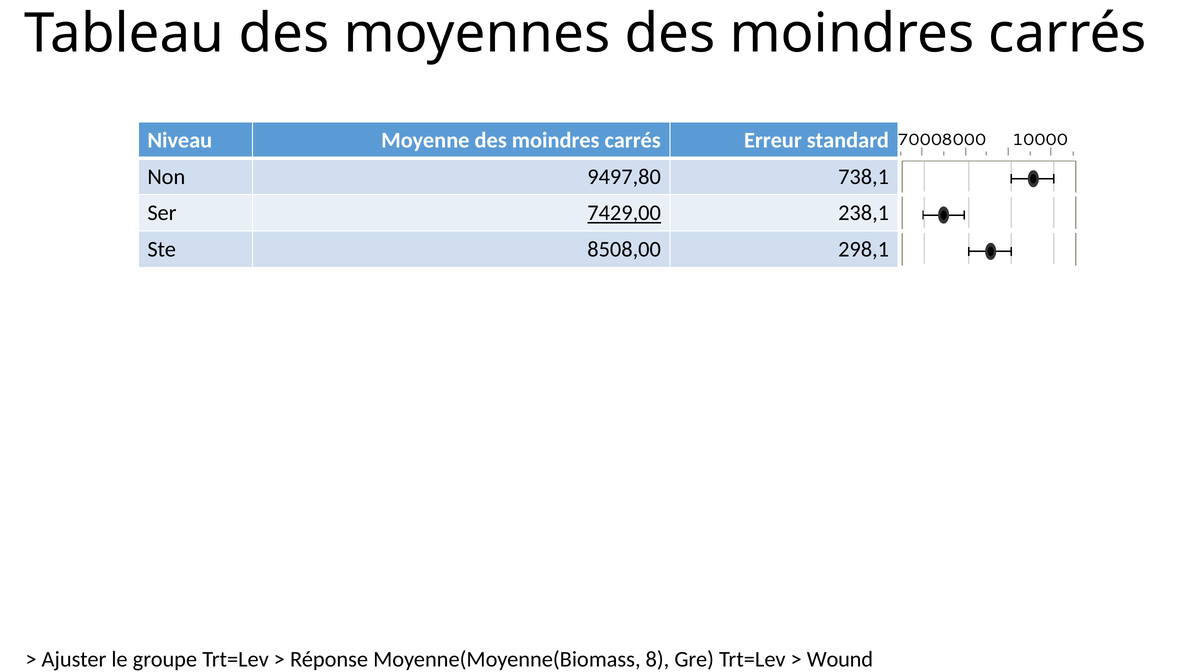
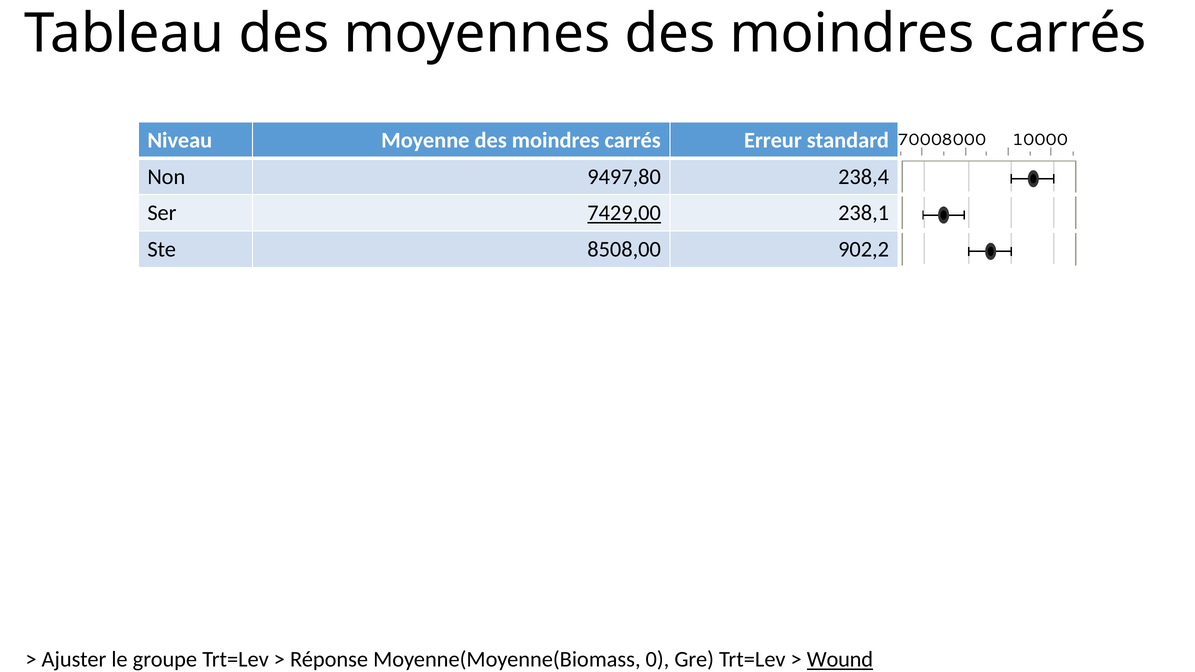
738,1: 738,1 -> 238,4
298,1: 298,1 -> 902,2
8: 8 -> 0
Wound underline: none -> present
